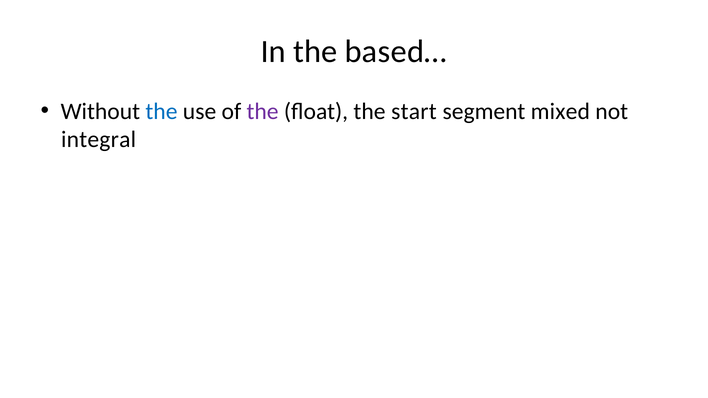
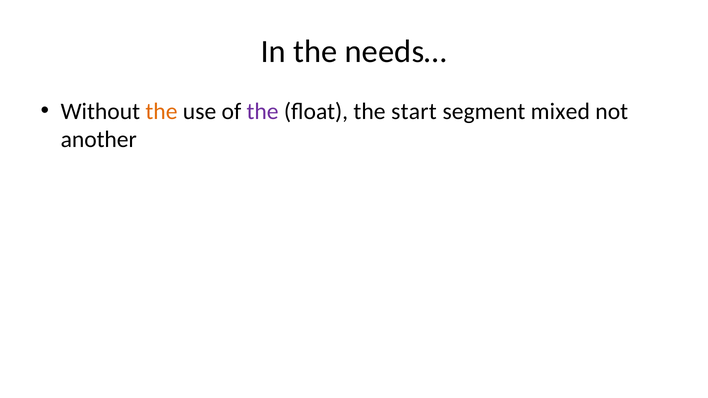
based…: based… -> needs…
the at (161, 111) colour: blue -> orange
integral: integral -> another
